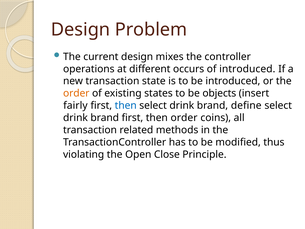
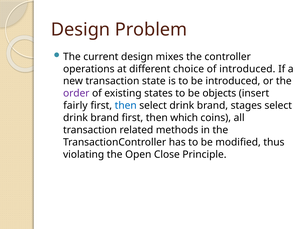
occurs: occurs -> choice
order at (76, 93) colour: orange -> purple
define: define -> stages
then order: order -> which
